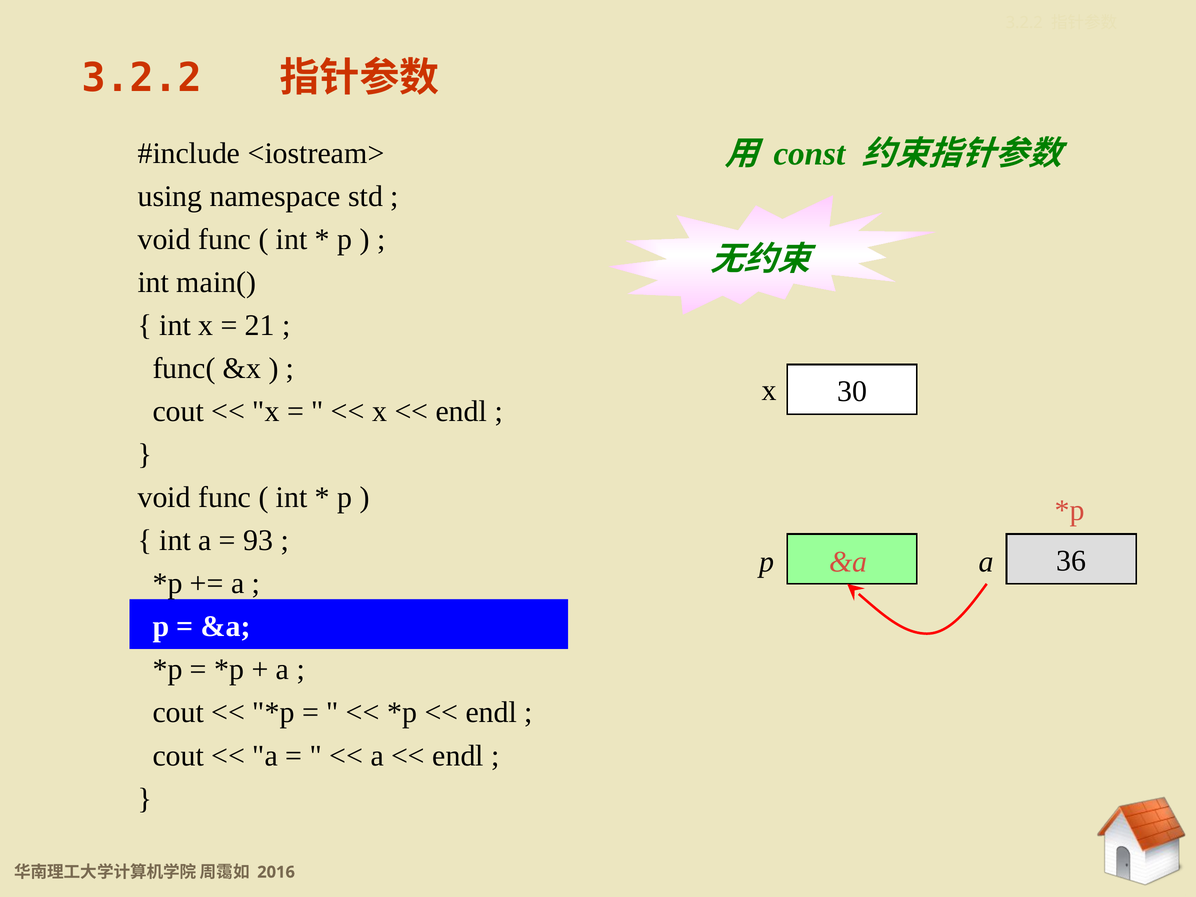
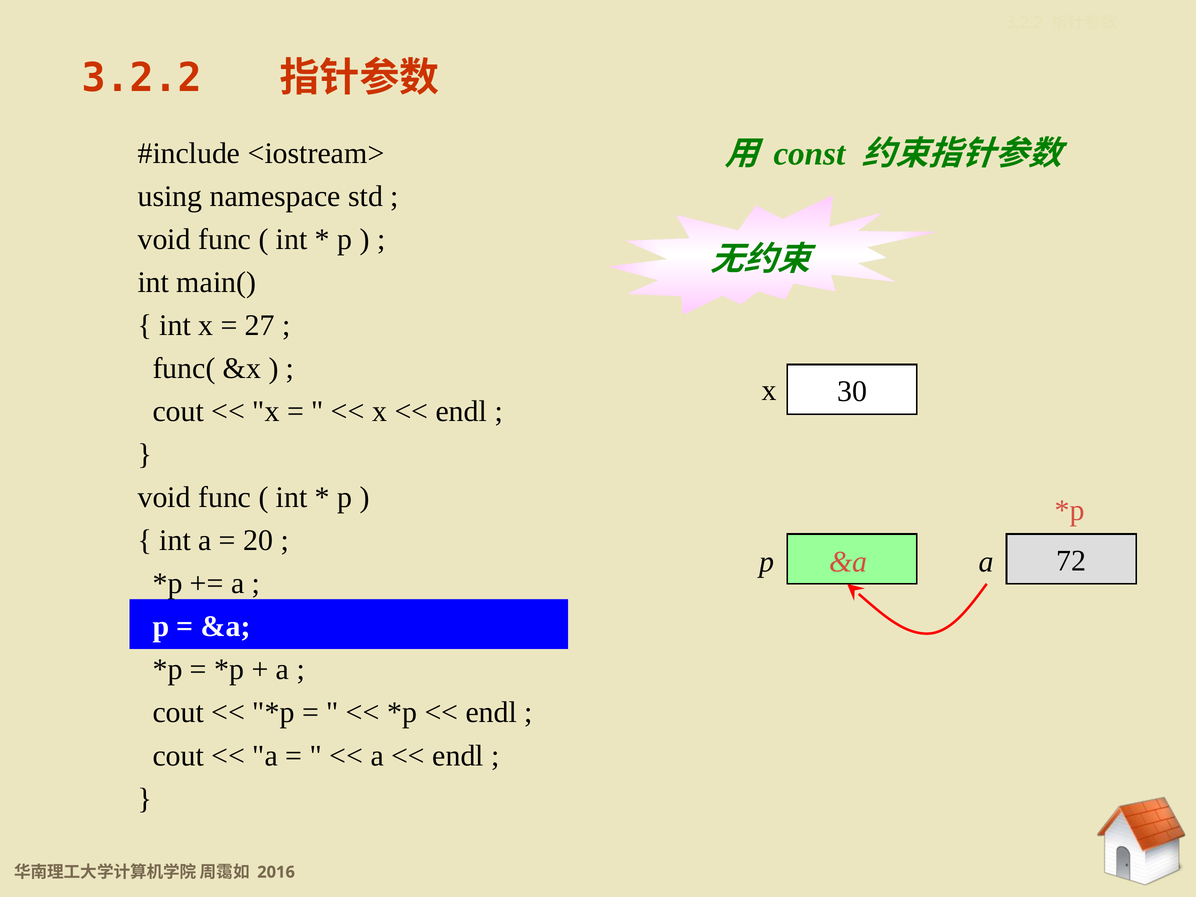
21: 21 -> 27
93: 93 -> 20
36: 36 -> 72
